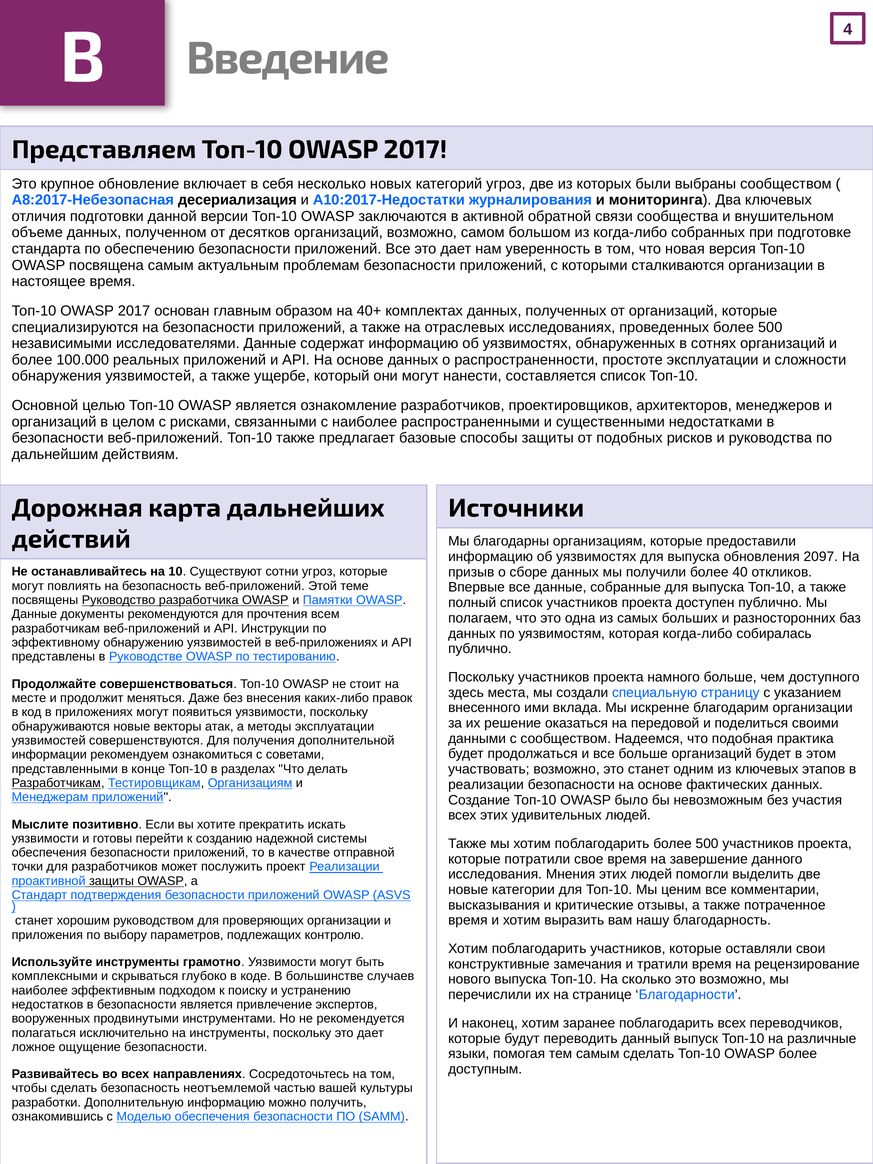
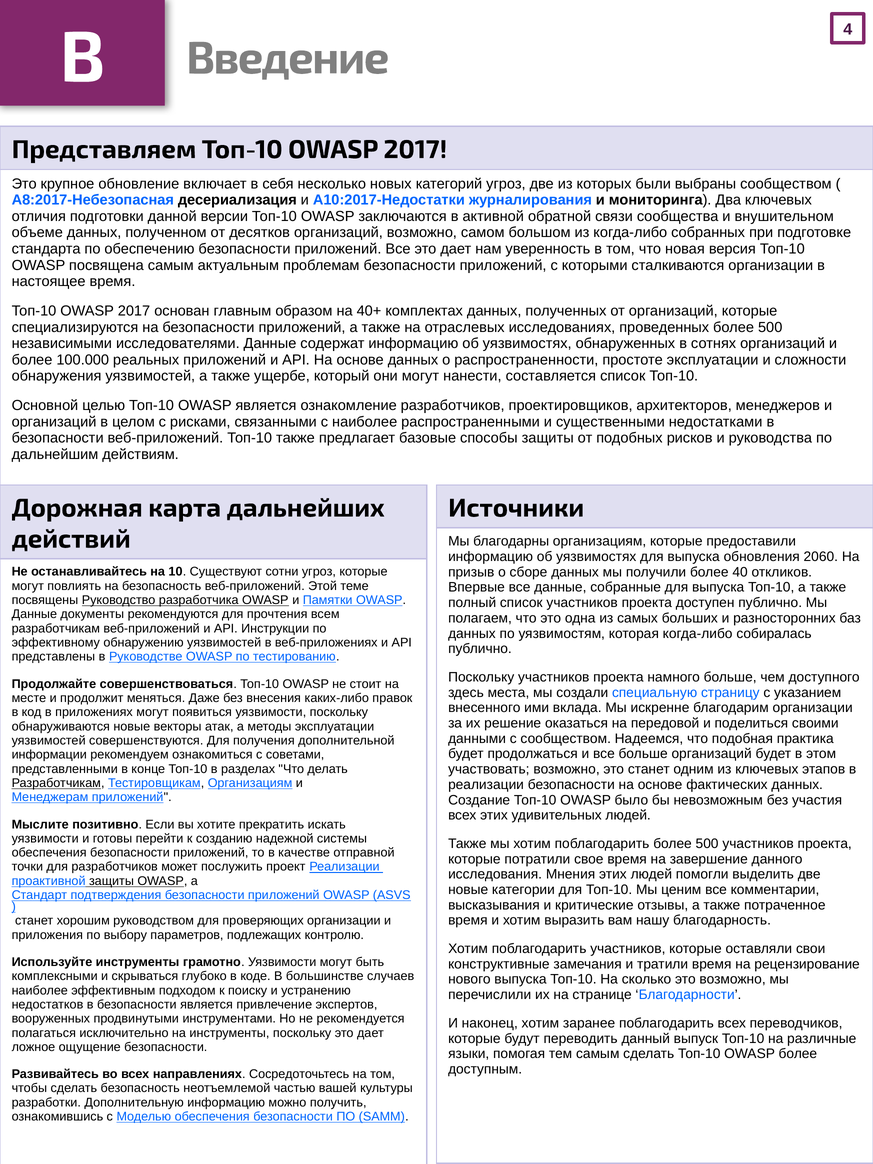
2097: 2097 -> 2060
